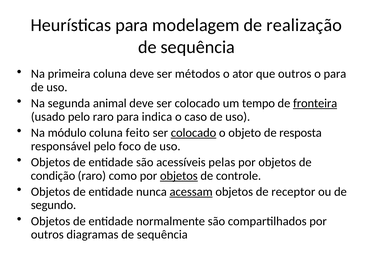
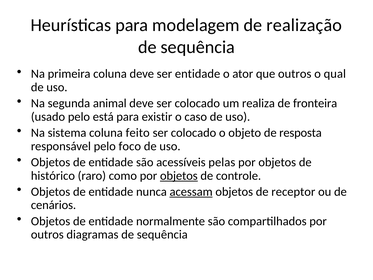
ser métodos: métodos -> entidade
o para: para -> qual
tempo: tempo -> realiza
fronteira underline: present -> none
pelo raro: raro -> está
indica: indica -> existir
módulo: módulo -> sistema
colocado at (194, 133) underline: present -> none
condição: condição -> histórico
segundo: segundo -> cenários
